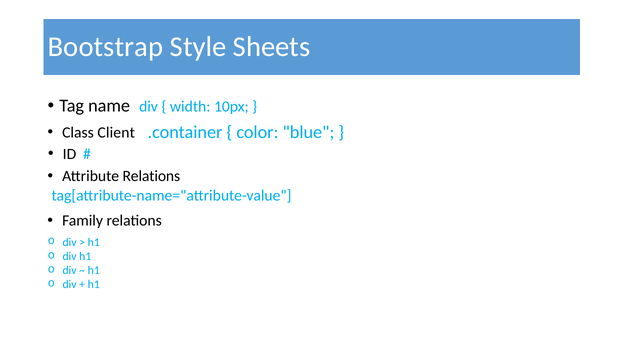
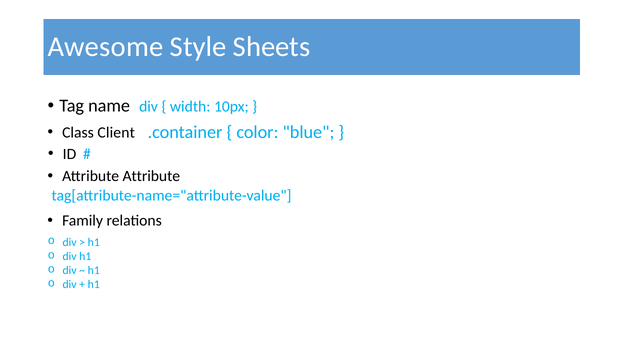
Bootstrap: Bootstrap -> Awesome
Attribute Relations: Relations -> Attribute
